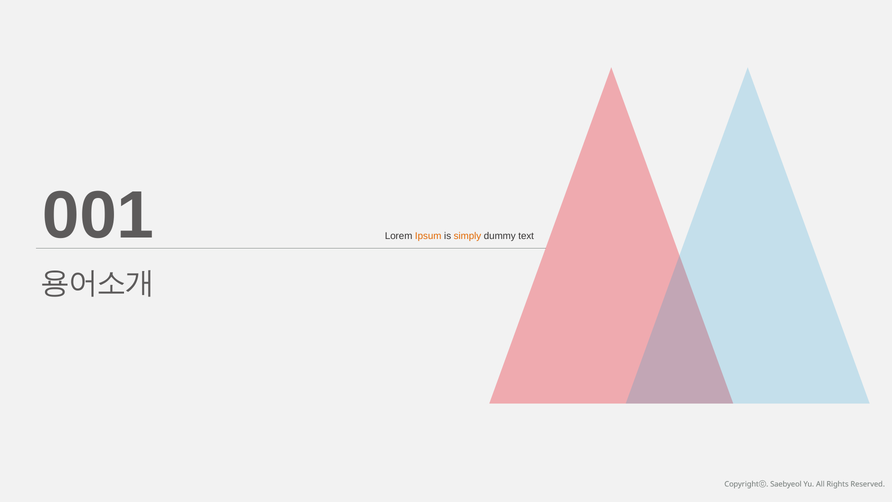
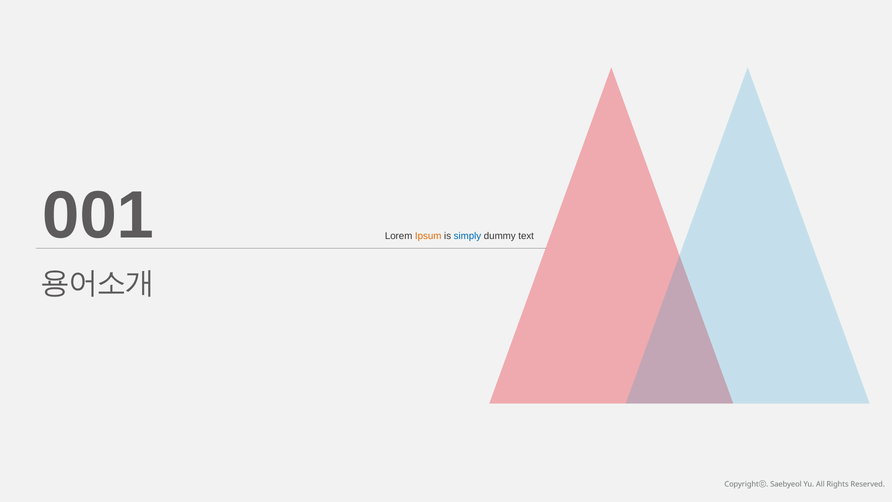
simply colour: orange -> blue
